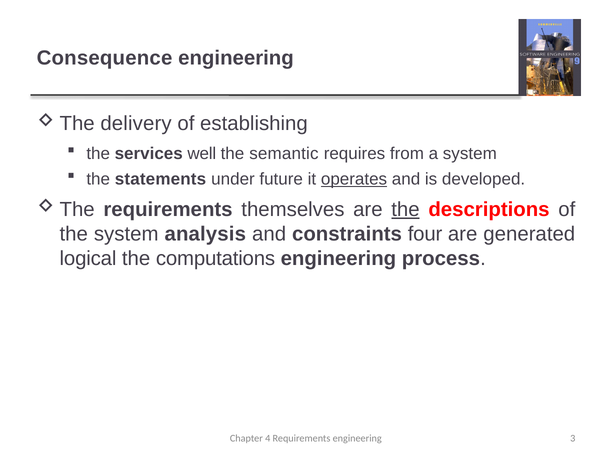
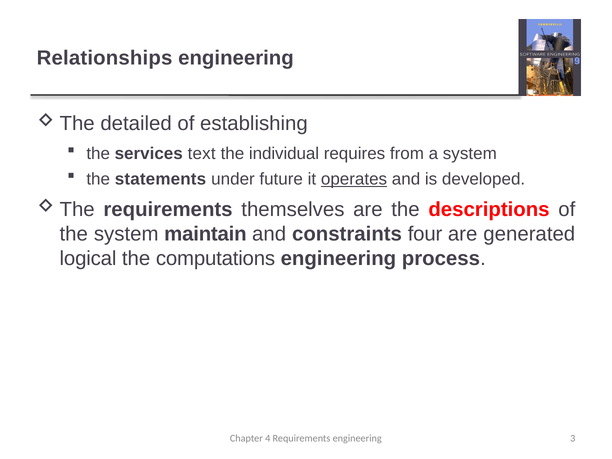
Consequence: Consequence -> Relationships
delivery: delivery -> detailed
well: well -> text
semantic: semantic -> individual
the at (406, 209) underline: present -> none
analysis: analysis -> maintain
